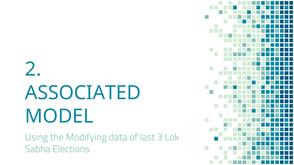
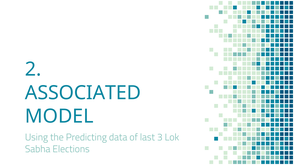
Modifying: Modifying -> Predicting
